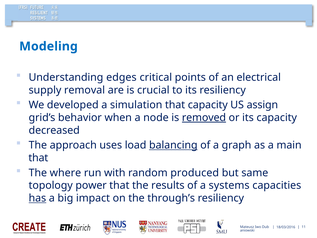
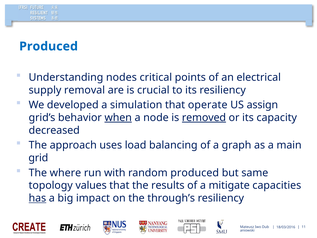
Modeling at (49, 46): Modeling -> Produced
edges: edges -> nodes
that capacity: capacity -> operate
when underline: none -> present
balancing underline: present -> none
that at (38, 158): that -> grid
power: power -> values
systems: systems -> mitigate
